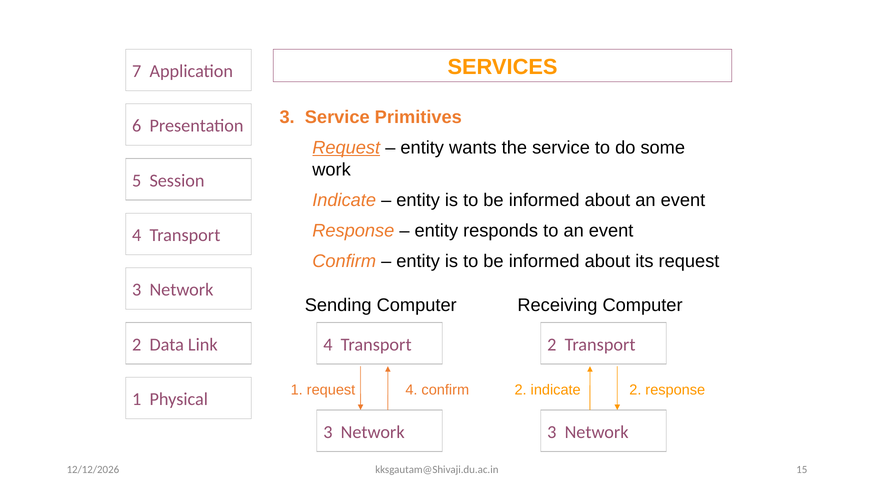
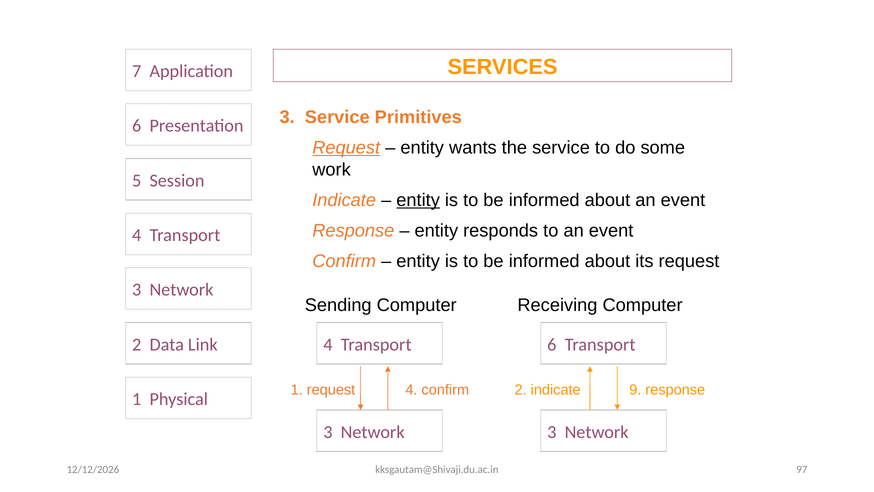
entity at (418, 200) underline: none -> present
Transport 2: 2 -> 6
indicate 2: 2 -> 9
15: 15 -> 97
